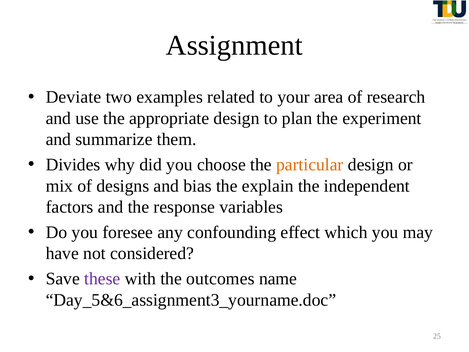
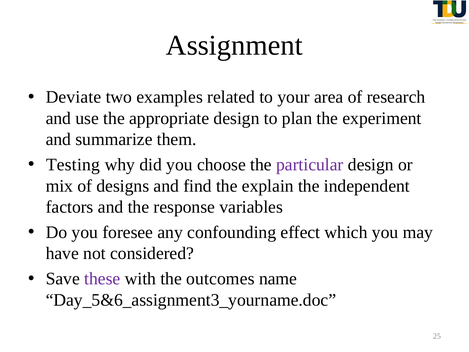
Divides: Divides -> Testing
particular colour: orange -> purple
bias: bias -> find
